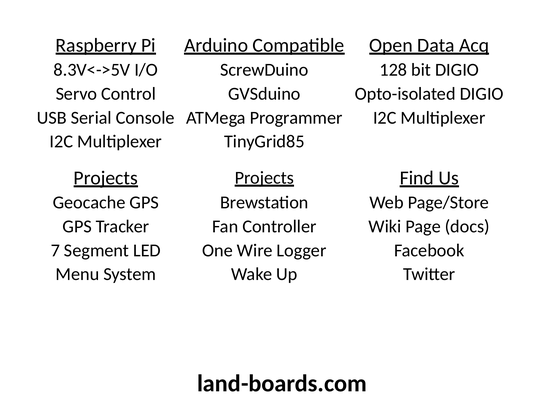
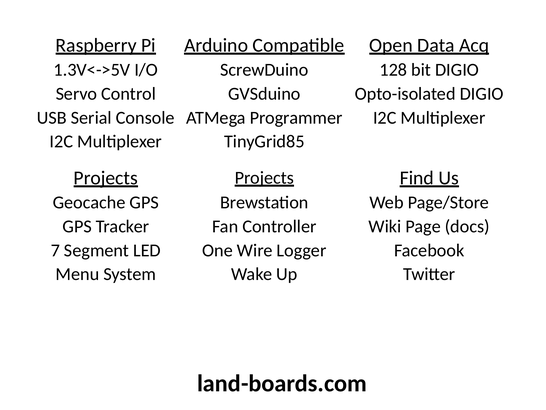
8.3V<->5V: 8.3V<->5V -> 1.3V<->5V
